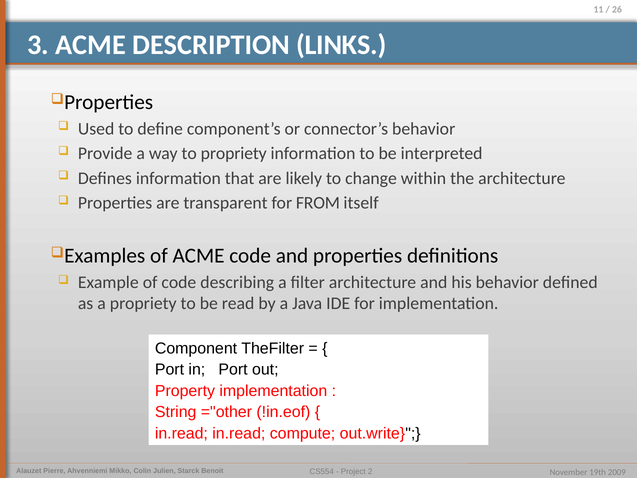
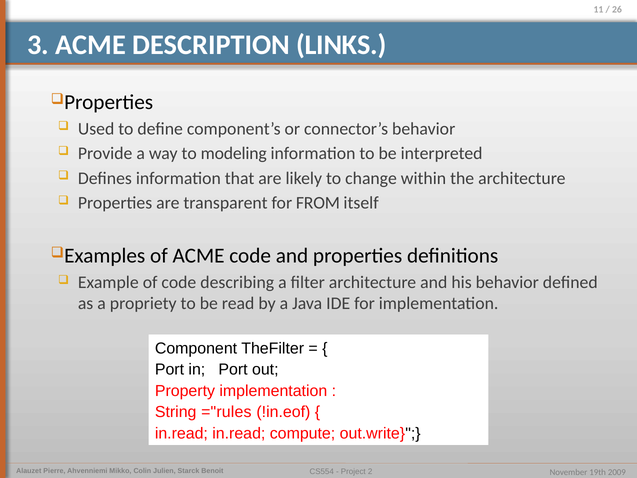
to propriety: propriety -> modeling
="other: ="other -> ="rules
